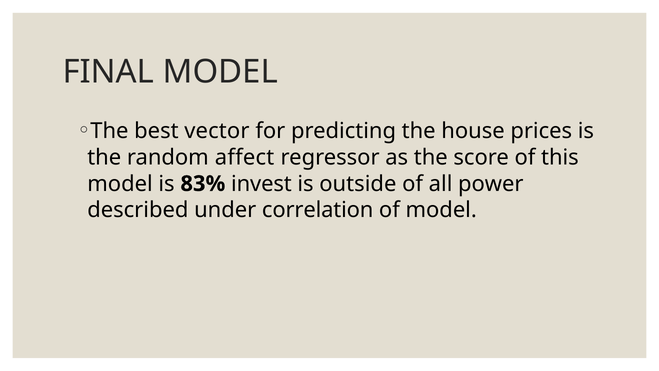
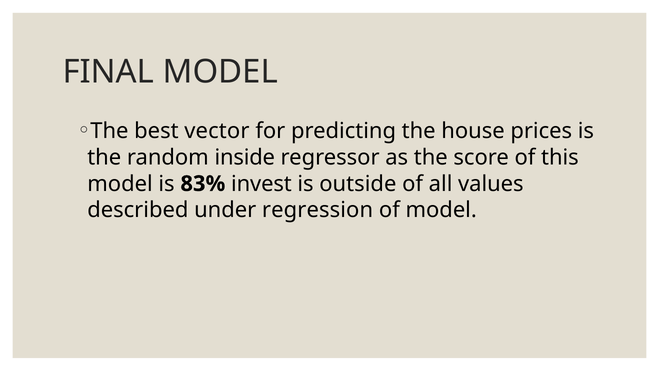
affect: affect -> inside
power: power -> values
correlation: correlation -> regression
